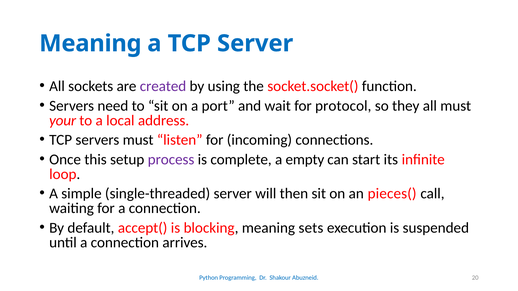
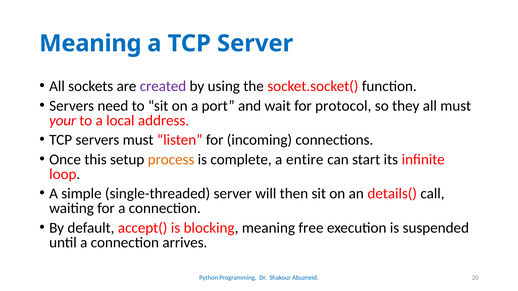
process colour: purple -> orange
empty: empty -> entire
pieces(: pieces( -> details(
sets: sets -> free
